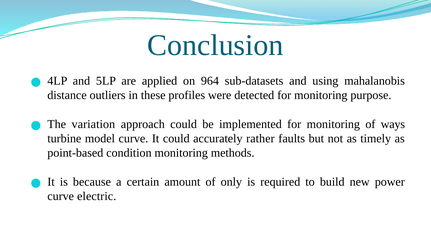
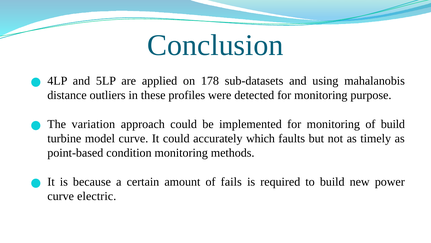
964: 964 -> 178
of ways: ways -> build
rather: rather -> which
only: only -> fails
